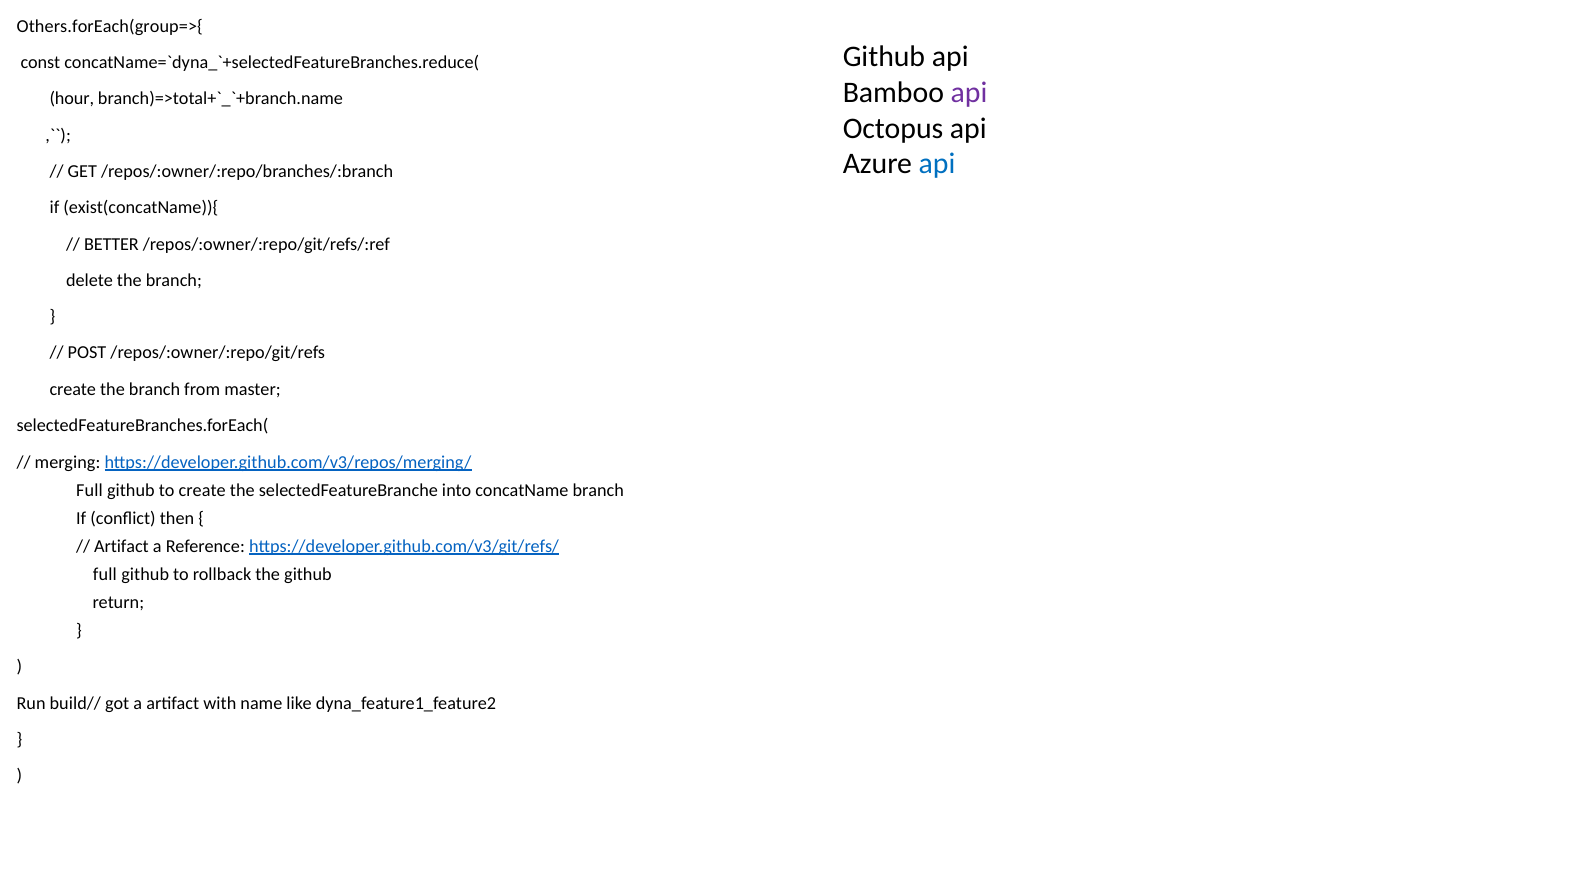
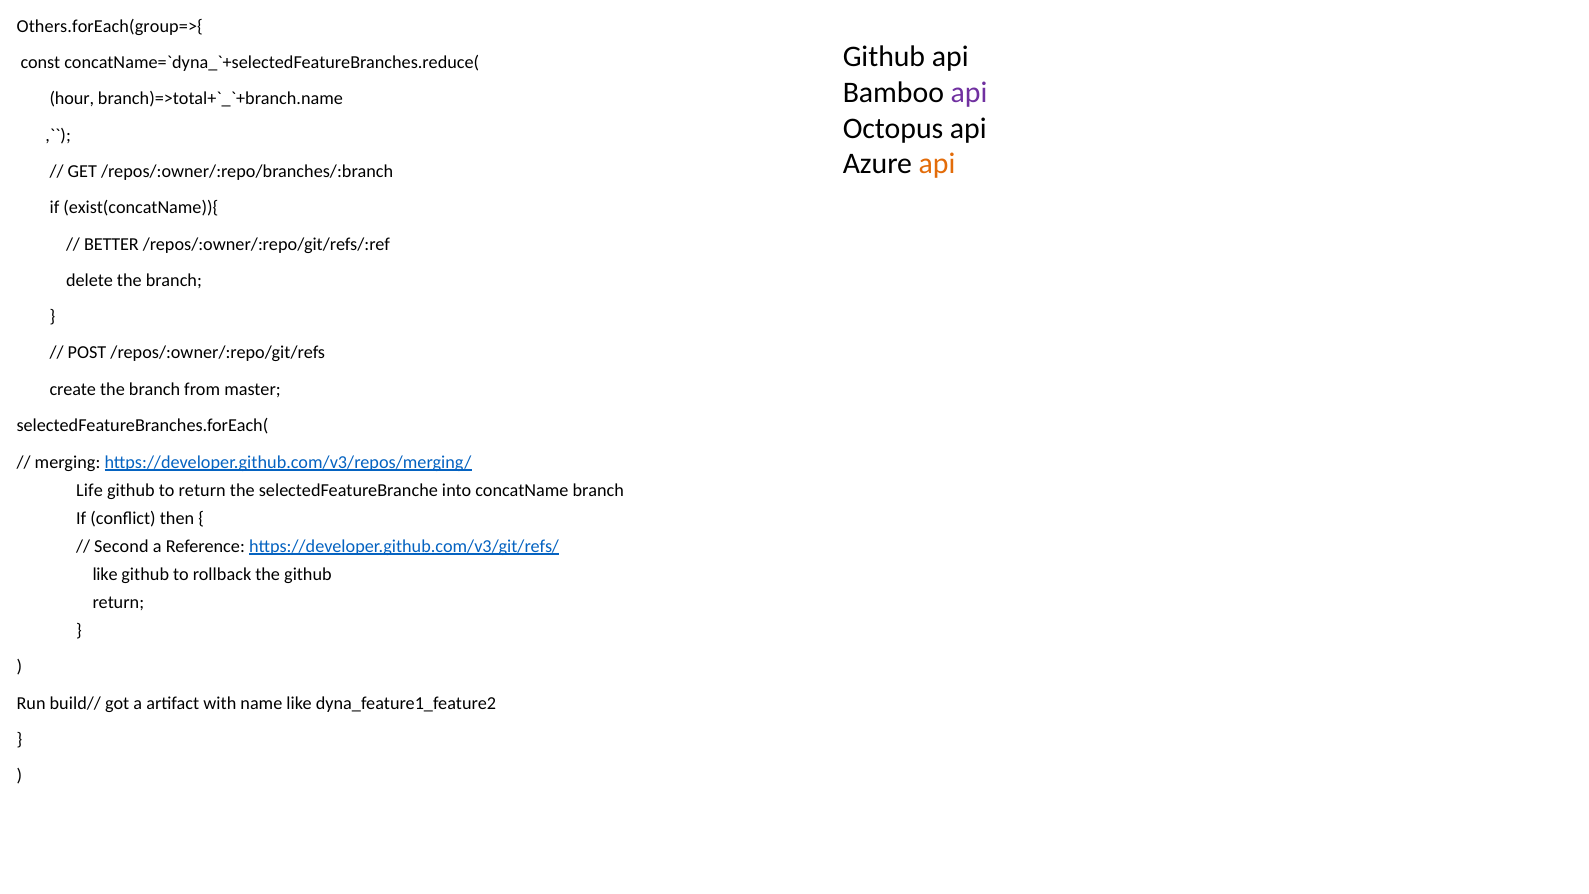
api at (937, 164) colour: blue -> orange
Full at (90, 490): Full -> Life
to create: create -> return
Artifact at (122, 546): Artifact -> Second
full at (105, 574): full -> like
